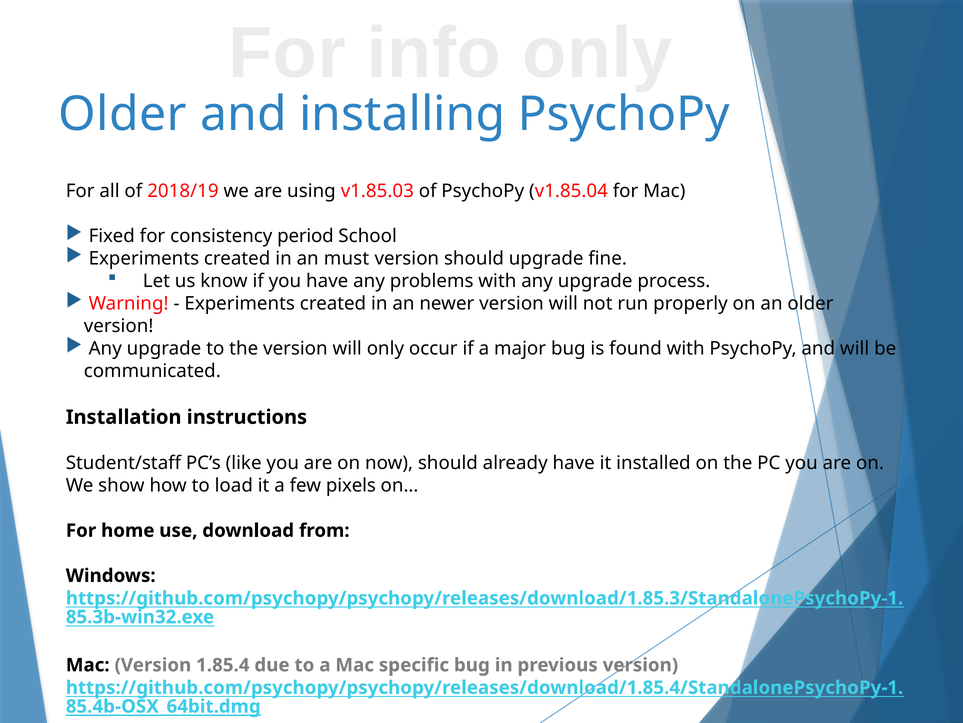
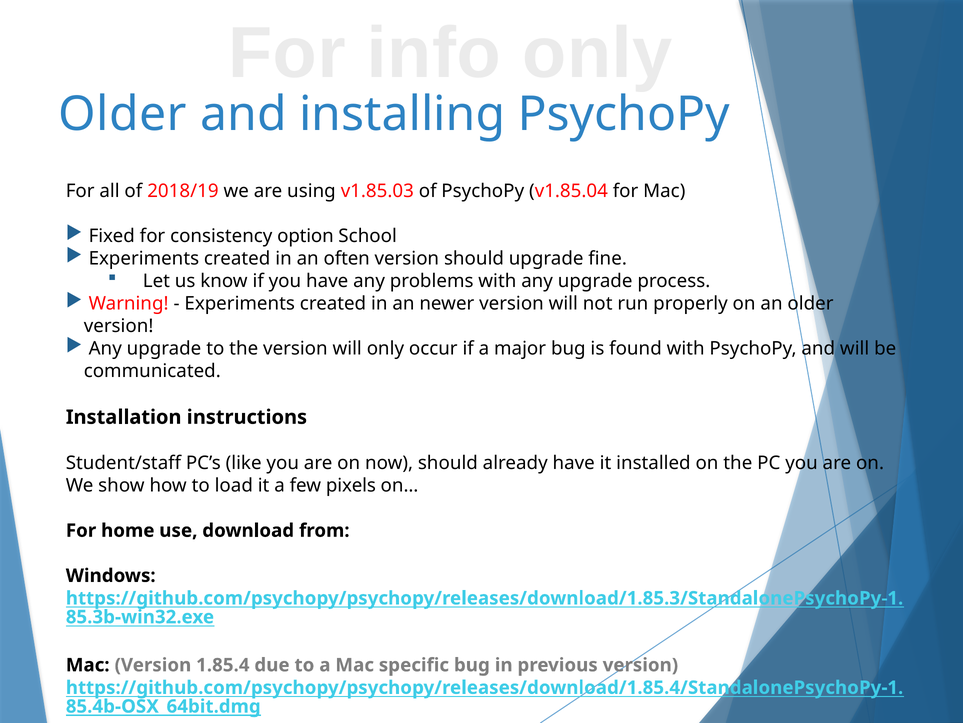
period: period -> option
must: must -> often
